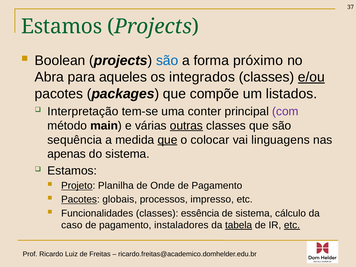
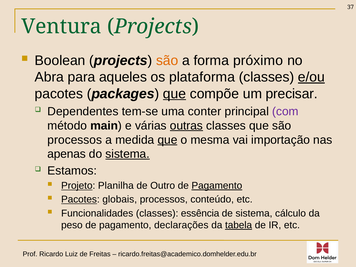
Estamos at (62, 27): Estamos -> Ventura
são at (167, 60) colour: blue -> orange
integrados: integrados -> plataforma
que at (175, 94) underline: none -> present
listados: listados -> precisar
Interpretação: Interpretação -> Dependentes
sequência at (75, 140): sequência -> processos
colocar: colocar -> mesma
linguagens: linguagens -> importação
sistema at (128, 154) underline: none -> present
Onde: Onde -> Outro
Pagamento at (217, 186) underline: none -> present
impresso: impresso -> conteúdo
caso: caso -> peso
instaladores: instaladores -> declarações
etc at (292, 225) underline: present -> none
